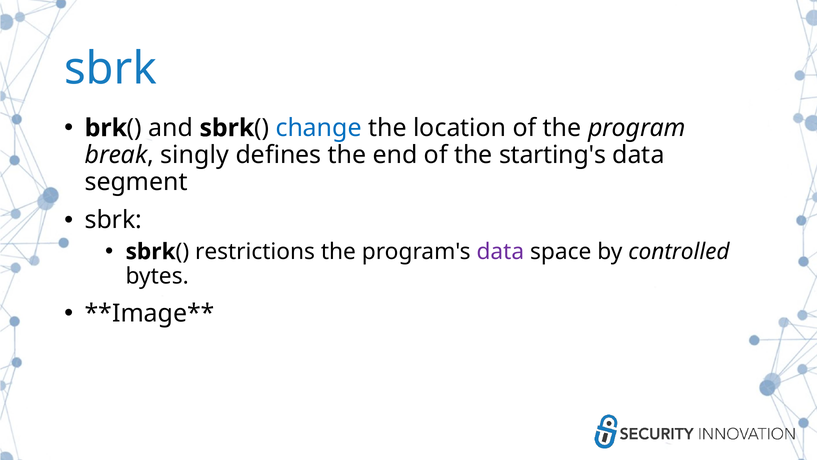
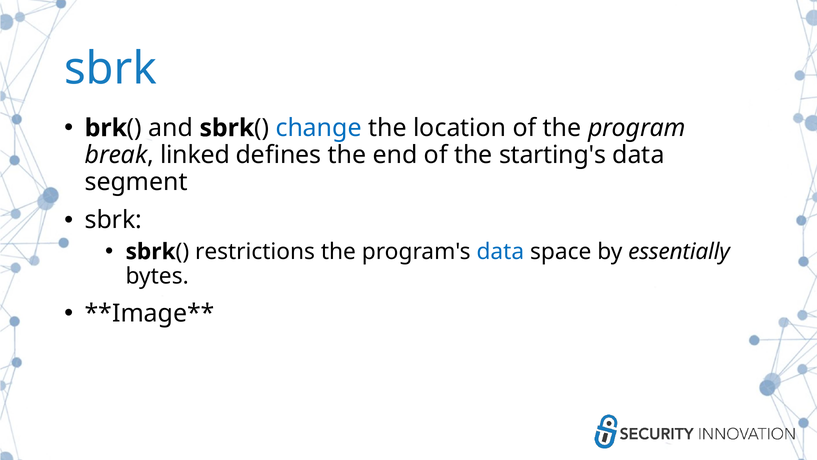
singly: singly -> linked
data at (500, 251) colour: purple -> blue
controlled: controlled -> essentially
